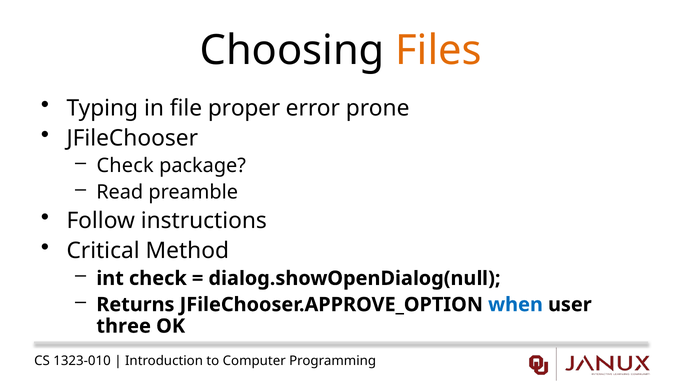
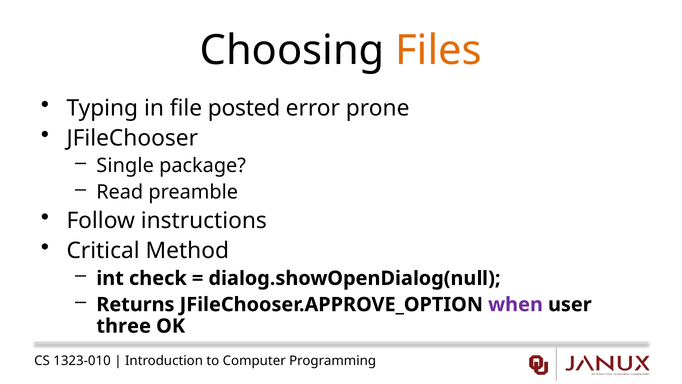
proper: proper -> posted
Check at (125, 166): Check -> Single
when colour: blue -> purple
